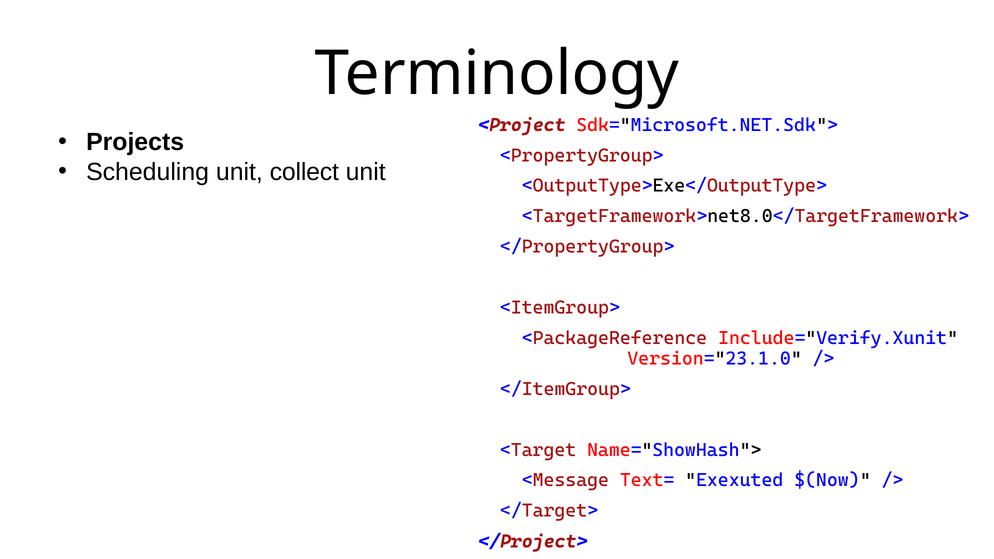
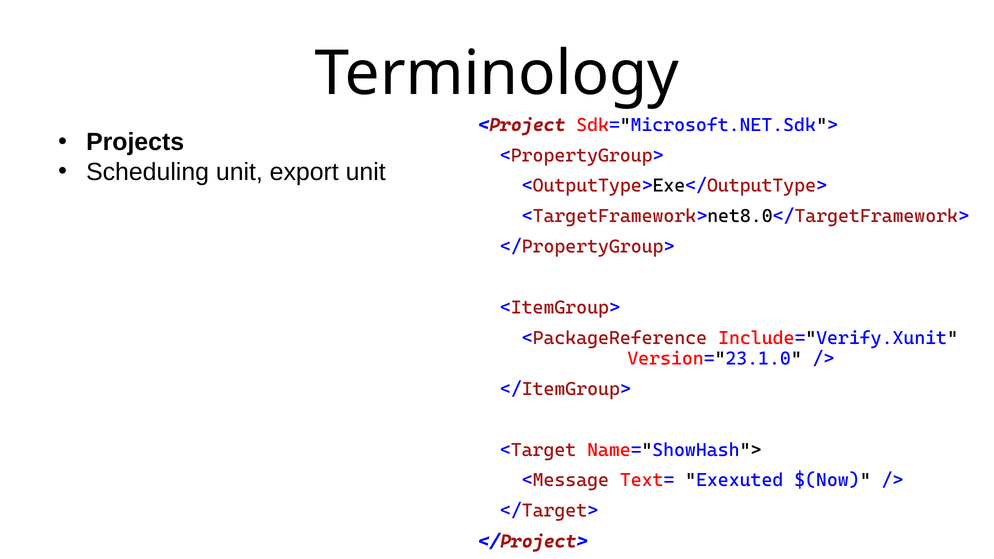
collect: collect -> export
